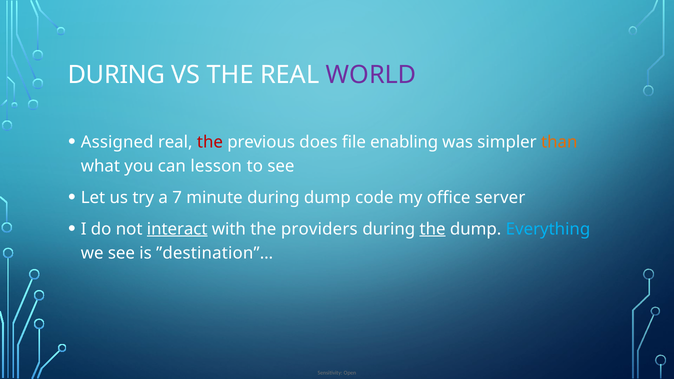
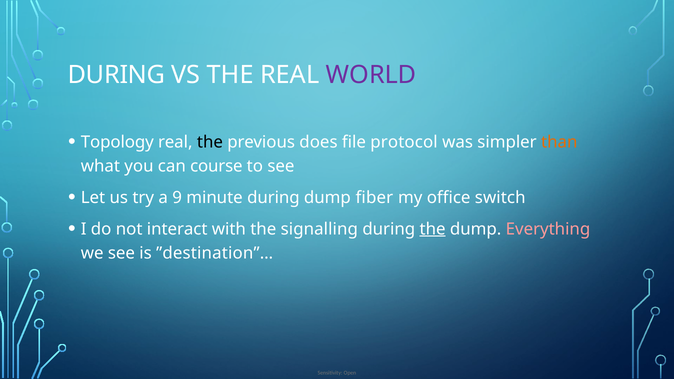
Assigned: Assigned -> Topology
the at (210, 142) colour: red -> black
enabling: enabling -> protocol
lesson: lesson -> course
7: 7 -> 9
code: code -> fiber
server: server -> switch
interact underline: present -> none
providers: providers -> signalling
Everything colour: light blue -> pink
